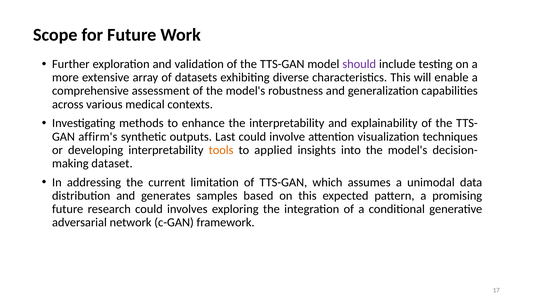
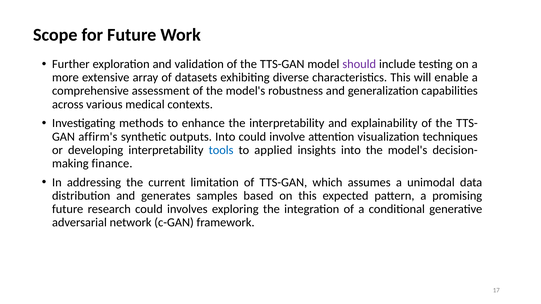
outputs Last: Last -> Into
tools colour: orange -> blue
dataset: dataset -> finance
